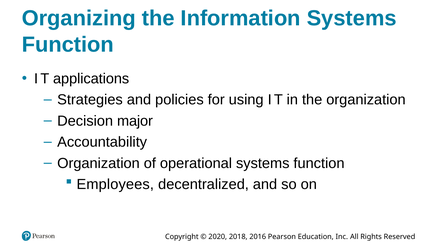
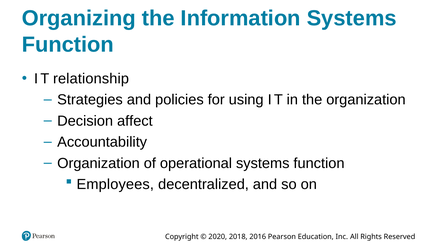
applications: applications -> relationship
major: major -> affect
